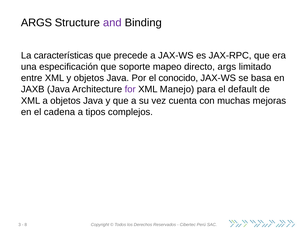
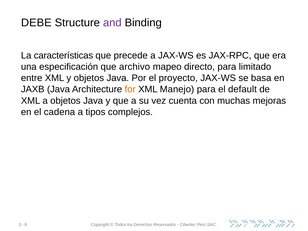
ARGS at (36, 23): ARGS -> DEBE
soporte: soporte -> archivo
directo args: args -> para
conocido: conocido -> proyecto
for colour: purple -> orange
